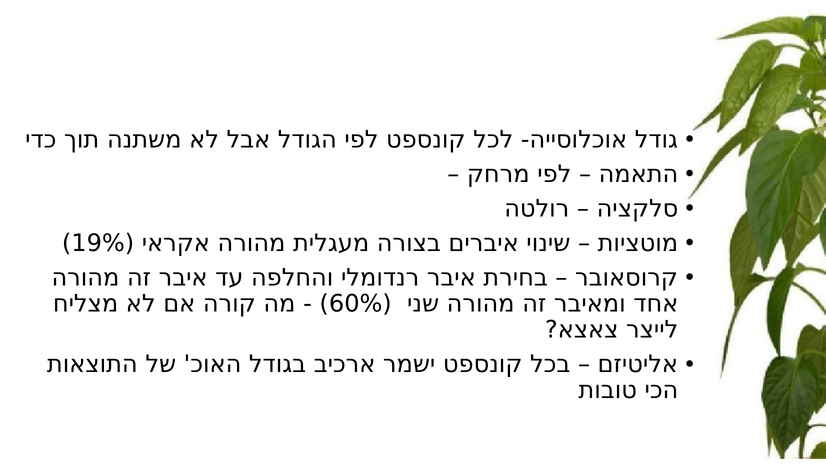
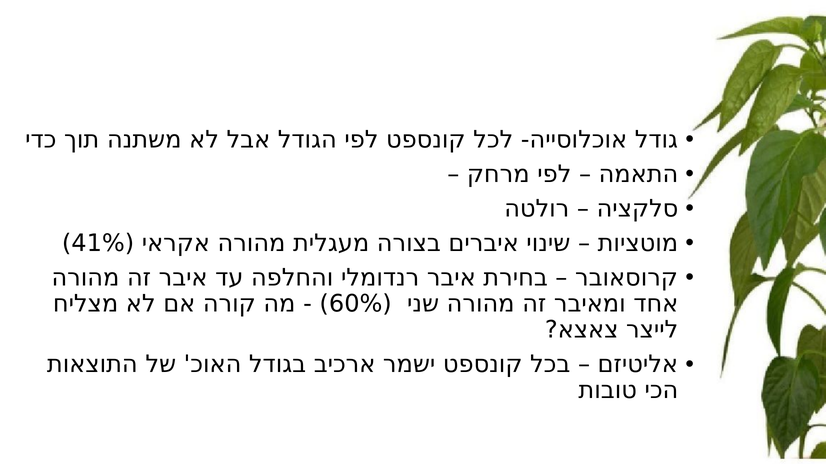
19%: 19% -> 41%
